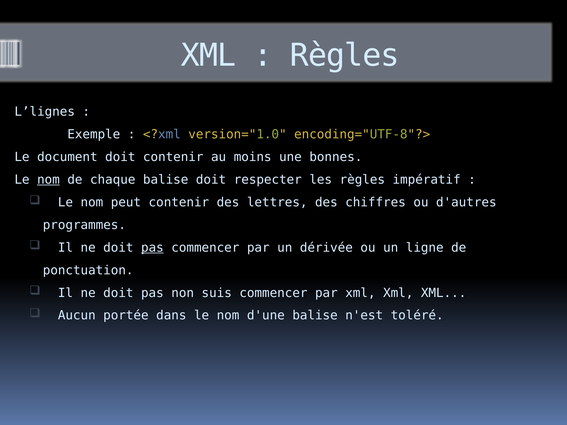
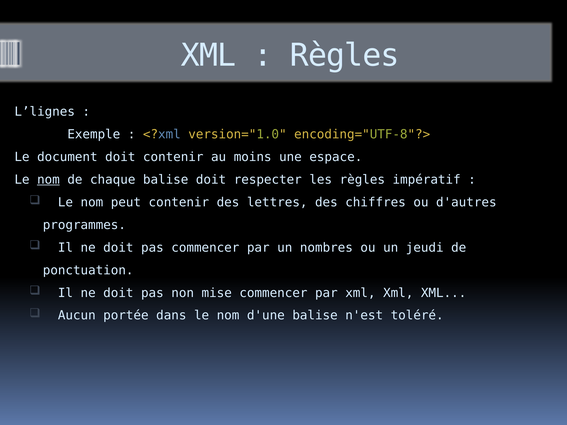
bonnes: bonnes -> espace
pas at (152, 248) underline: present -> none
dérivée: dérivée -> nombres
ligne: ligne -> jeudi
suis: suis -> mise
